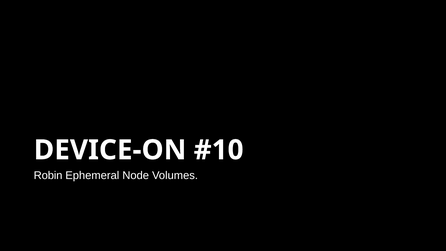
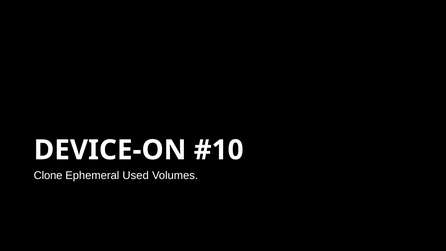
Robin: Robin -> Clone
Node: Node -> Used
